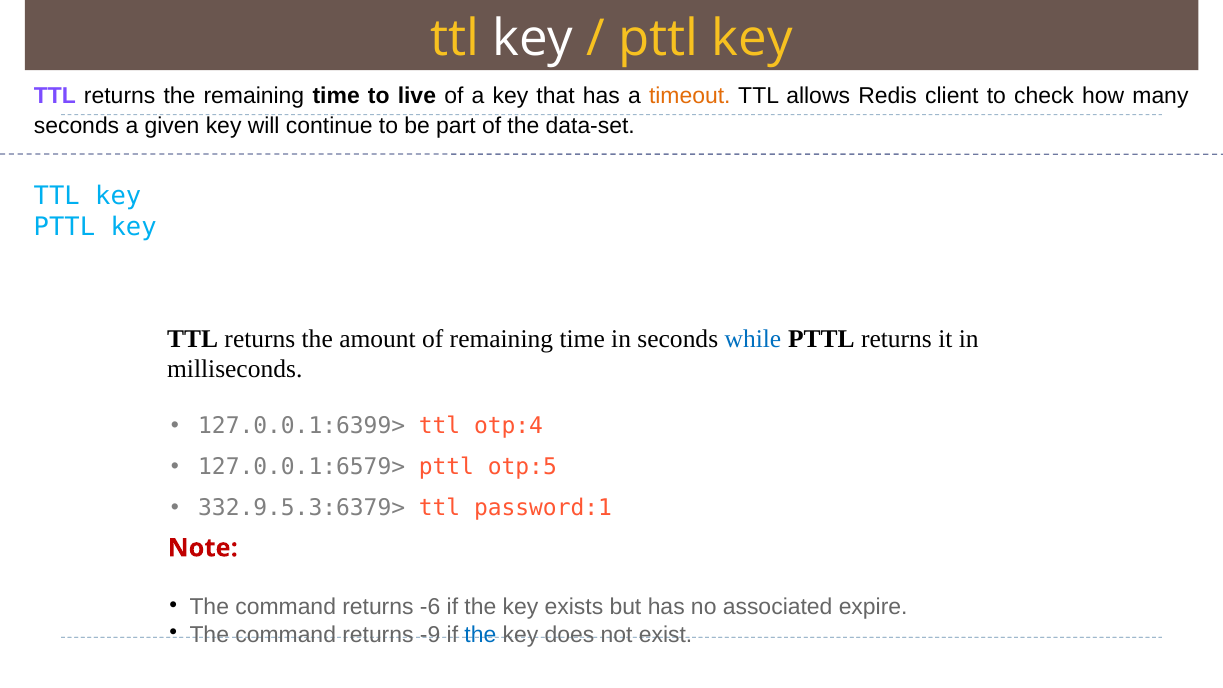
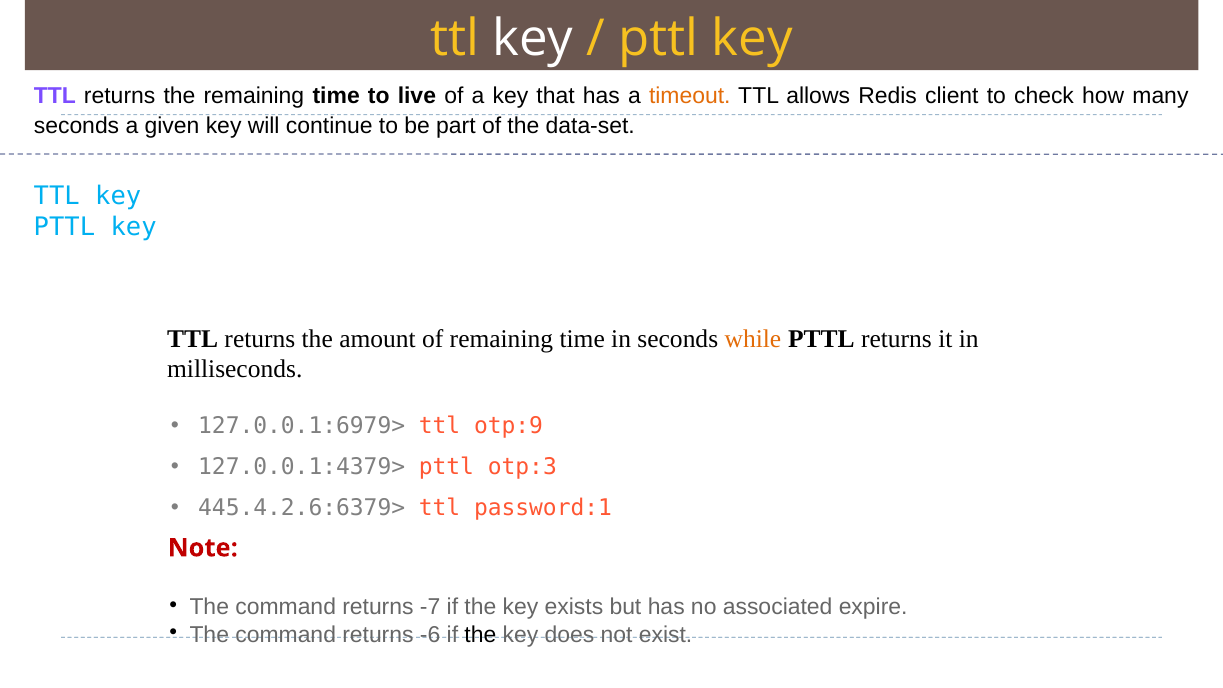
while colour: blue -> orange
127.0.0.1:6399>: 127.0.0.1:6399> -> 127.0.0.1:6979>
otp:4: otp:4 -> otp:9
127.0.0.1:6579>: 127.0.0.1:6579> -> 127.0.0.1:4379>
otp:5: otp:5 -> otp:3
332.9.5.3:6379>: 332.9.5.3:6379> -> 445.4.2.6:6379>
-6: -6 -> -7
-9: -9 -> -6
the at (480, 635) colour: blue -> black
